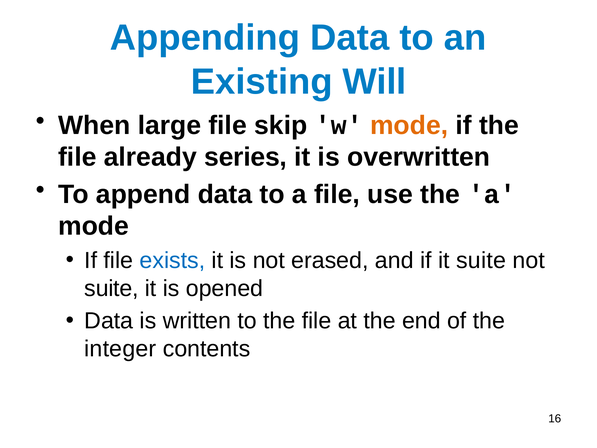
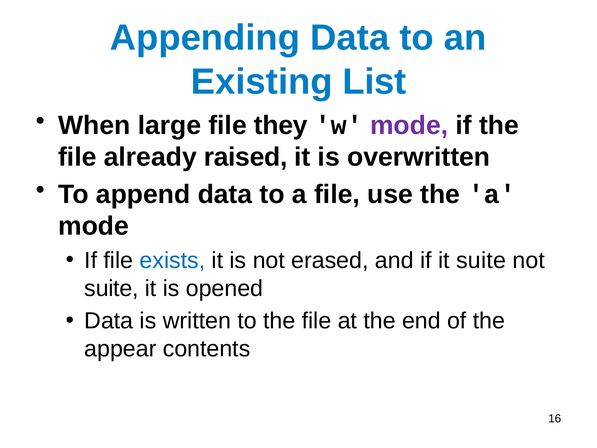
Will: Will -> List
skip: skip -> they
mode at (409, 125) colour: orange -> purple
series: series -> raised
integer: integer -> appear
